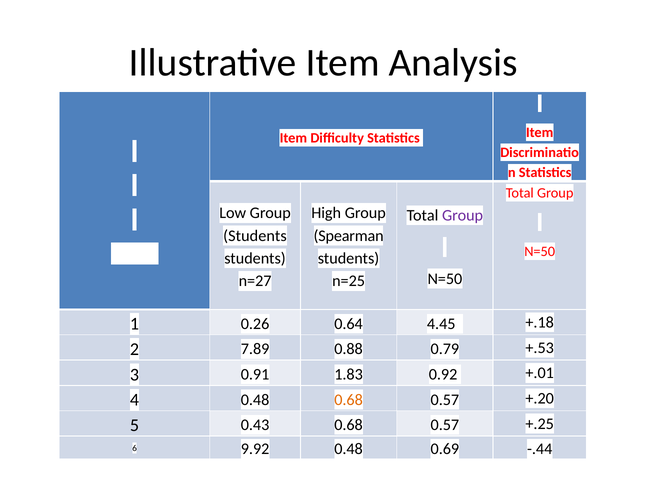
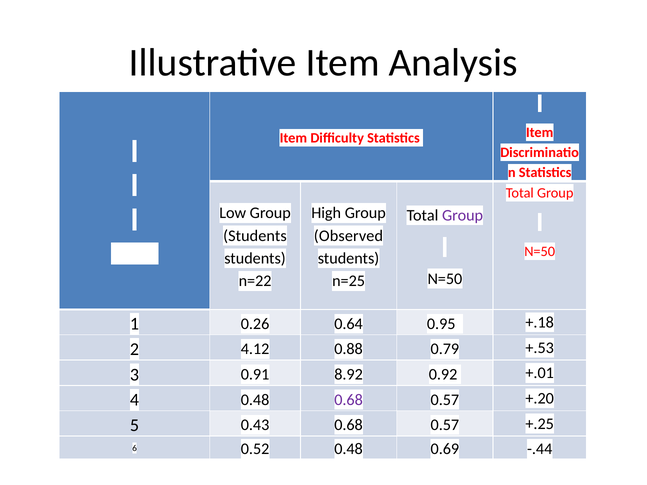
Spearman: Spearman -> Observed
n=27: n=27 -> n=22
4.45: 4.45 -> 0.95
7.89: 7.89 -> 4.12
1.83: 1.83 -> 8.92
0.68 at (349, 400) colour: orange -> purple
9.92: 9.92 -> 0.52
